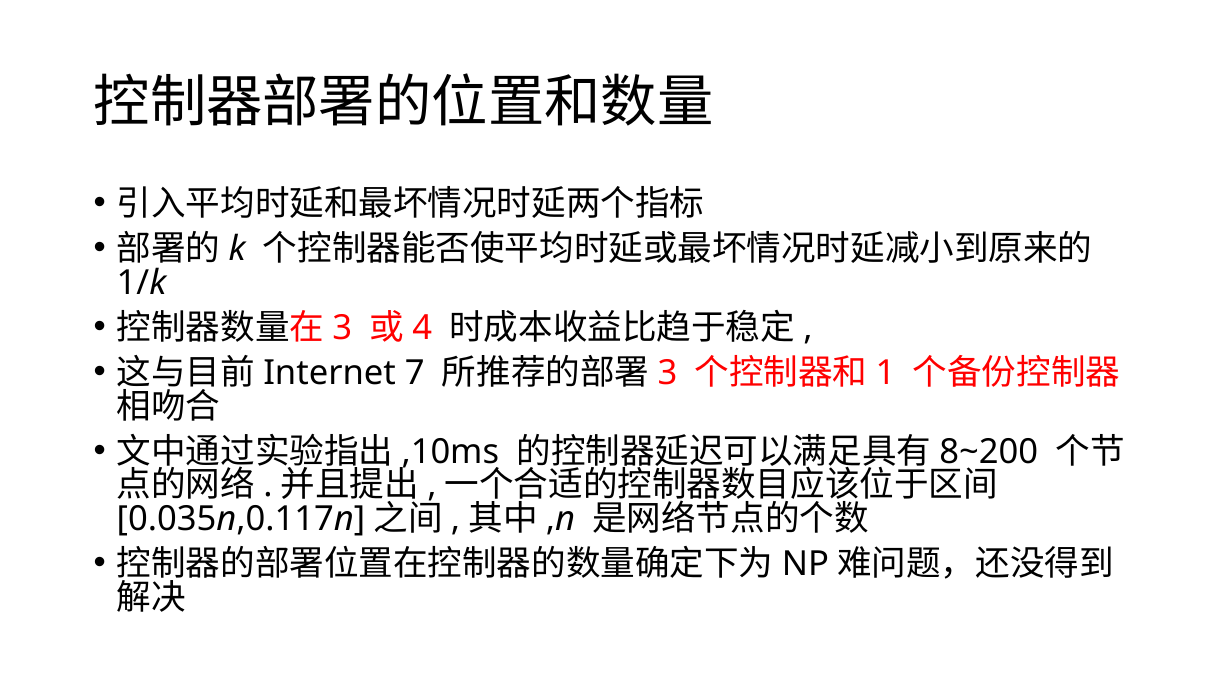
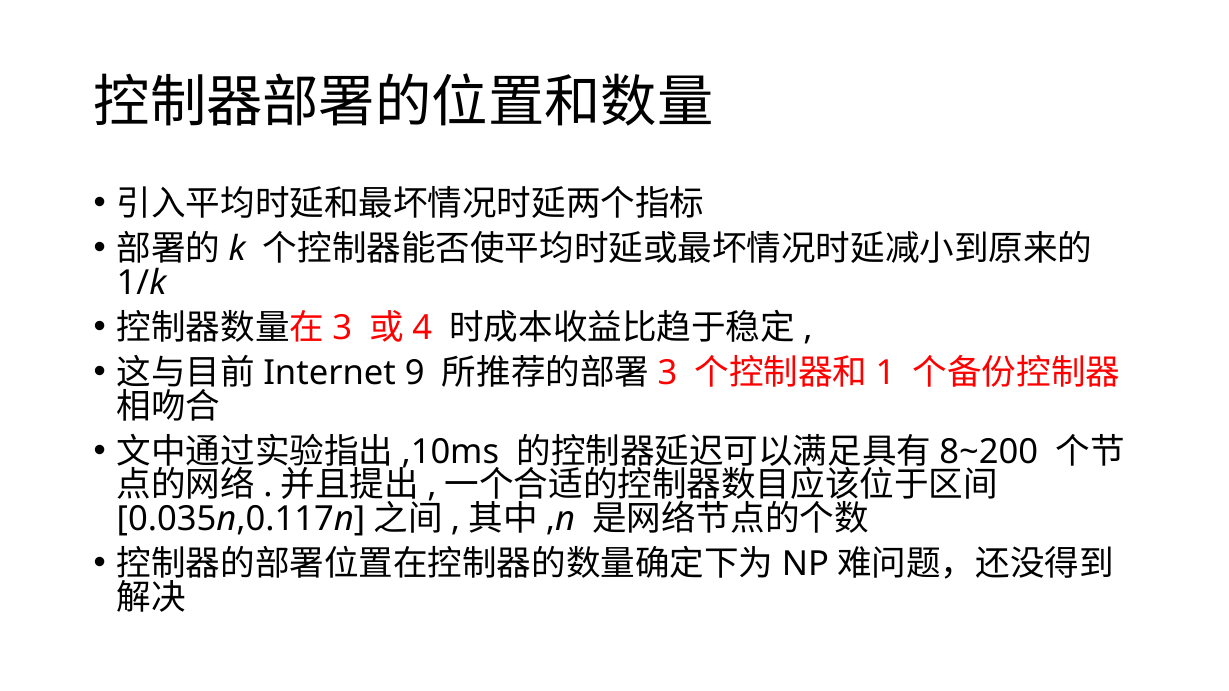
7: 7 -> 9
